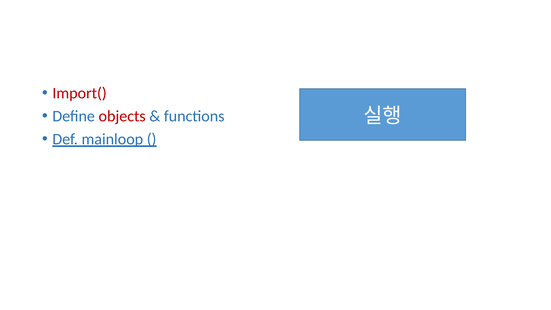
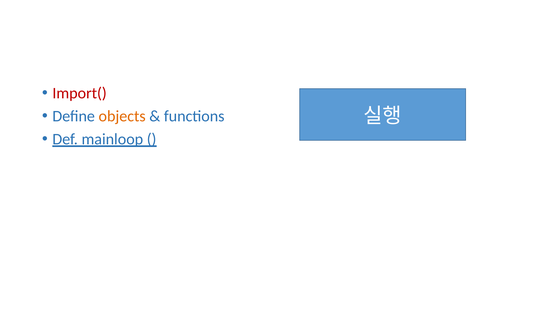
objects colour: red -> orange
